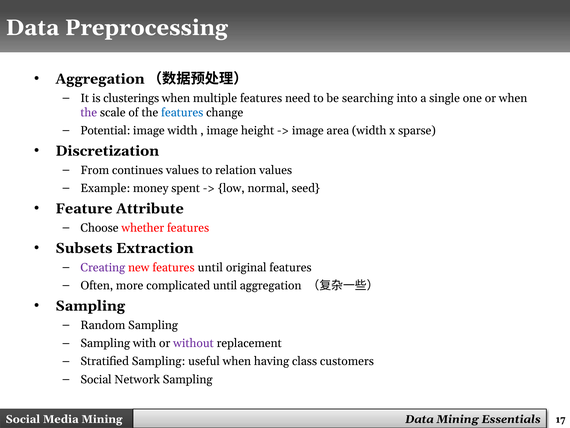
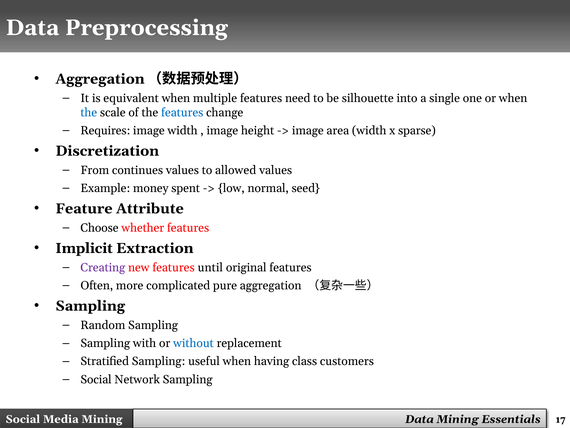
clusterings: clusterings -> equivalent
searching: searching -> silhouette
the at (89, 112) colour: purple -> blue
Potential: Potential -> Requires
relation: relation -> allowed
Subsets: Subsets -> Implicit
complicated until: until -> pure
without colour: purple -> blue
